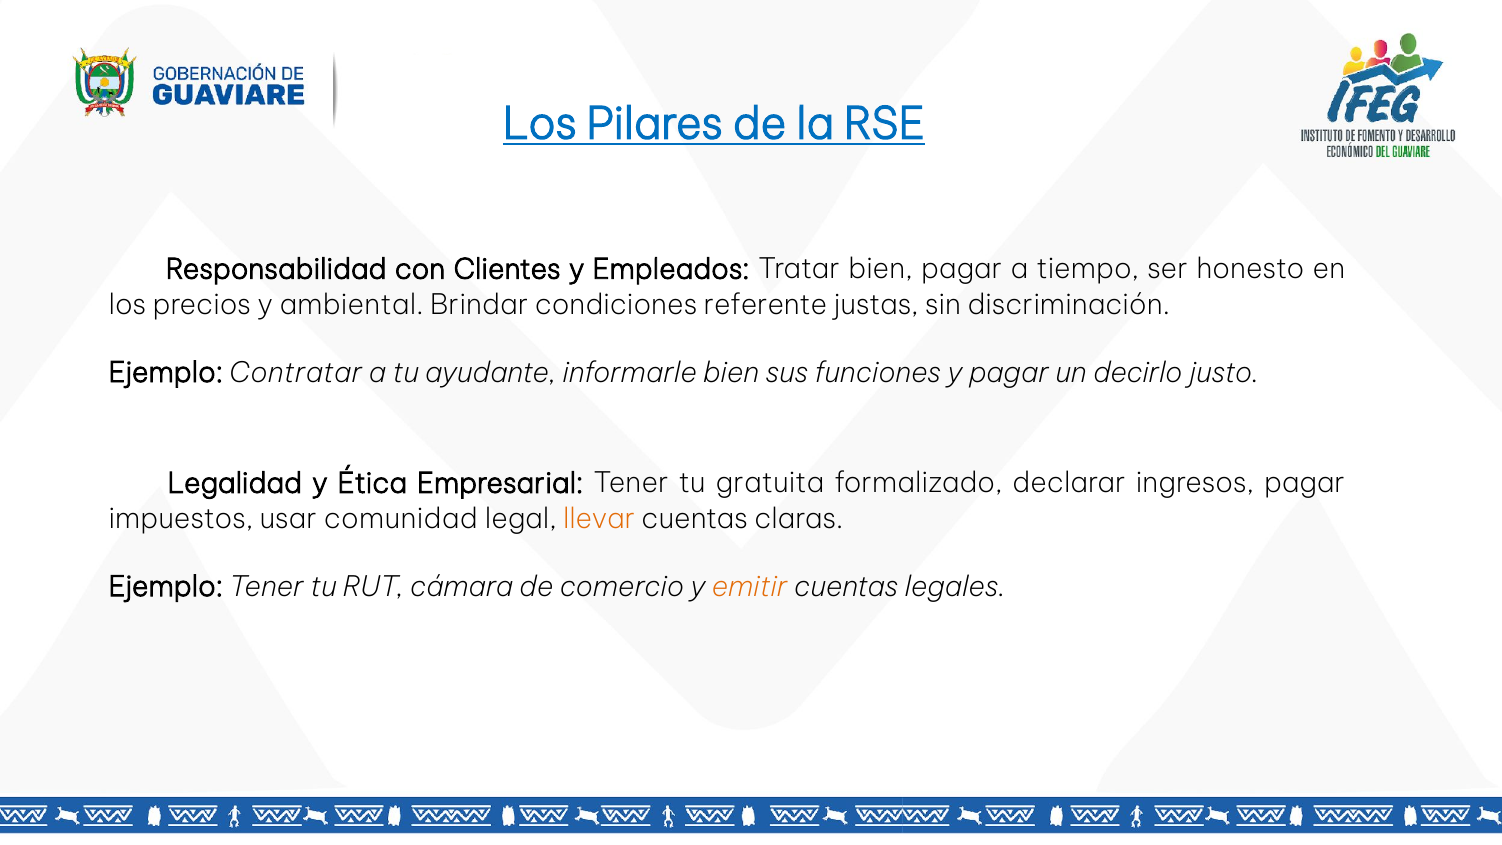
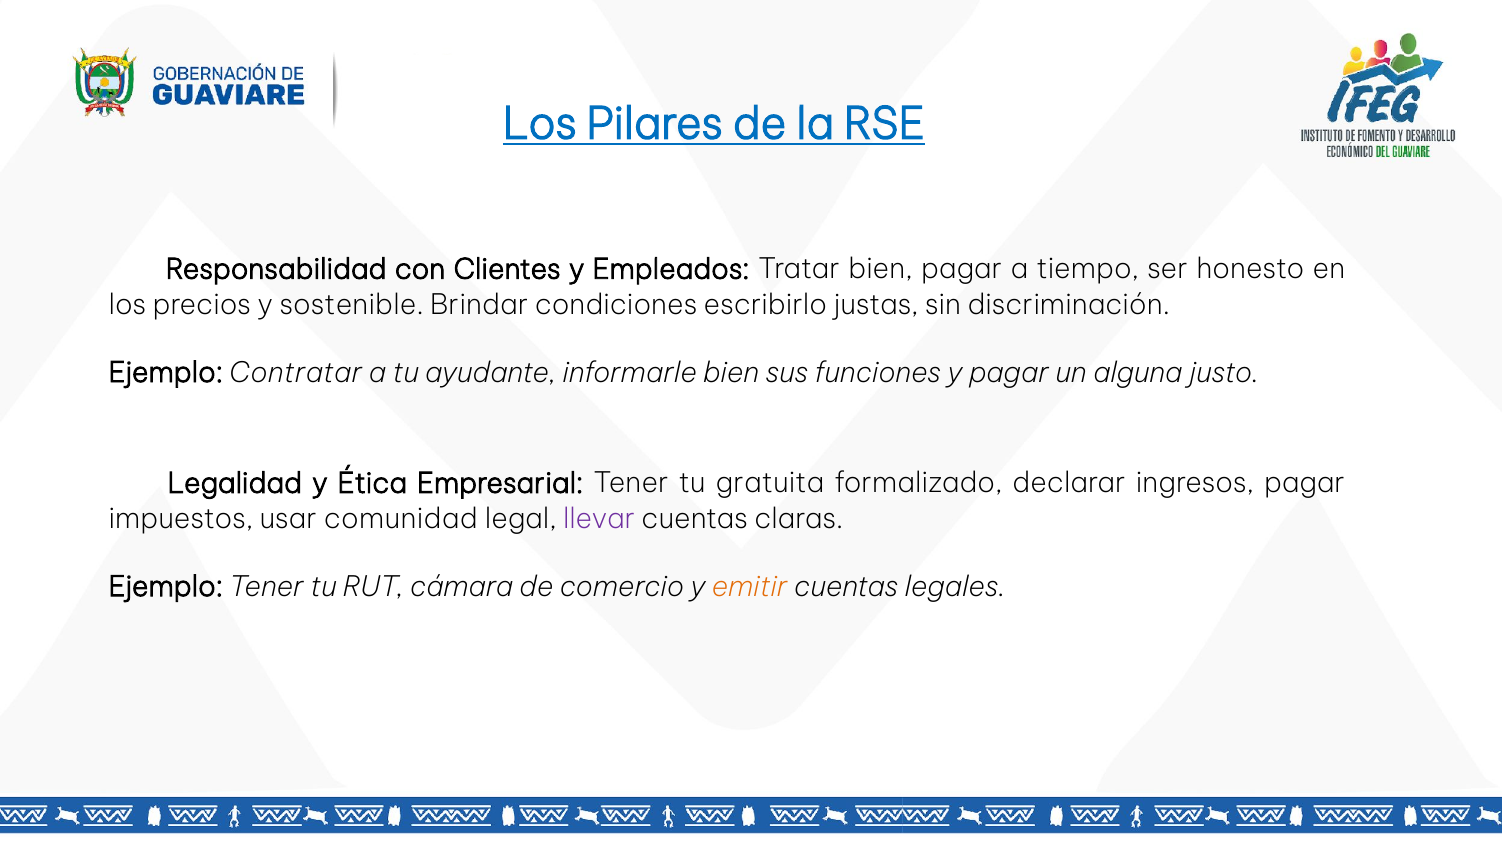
ambiental: ambiental -> sostenible
referente: referente -> escribirlo
decirlo: decirlo -> alguna
llevar colour: orange -> purple
